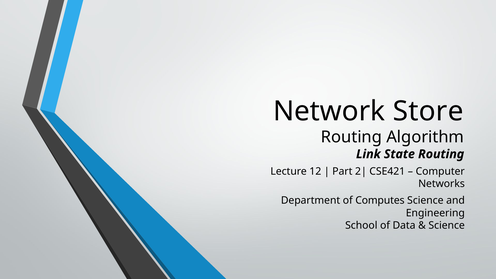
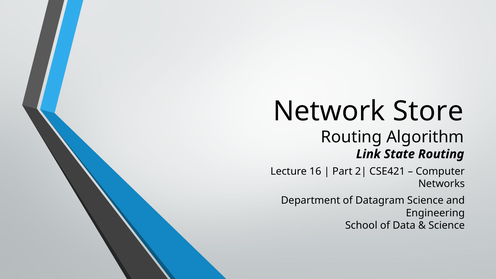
12: 12 -> 16
Computes: Computes -> Datagram
